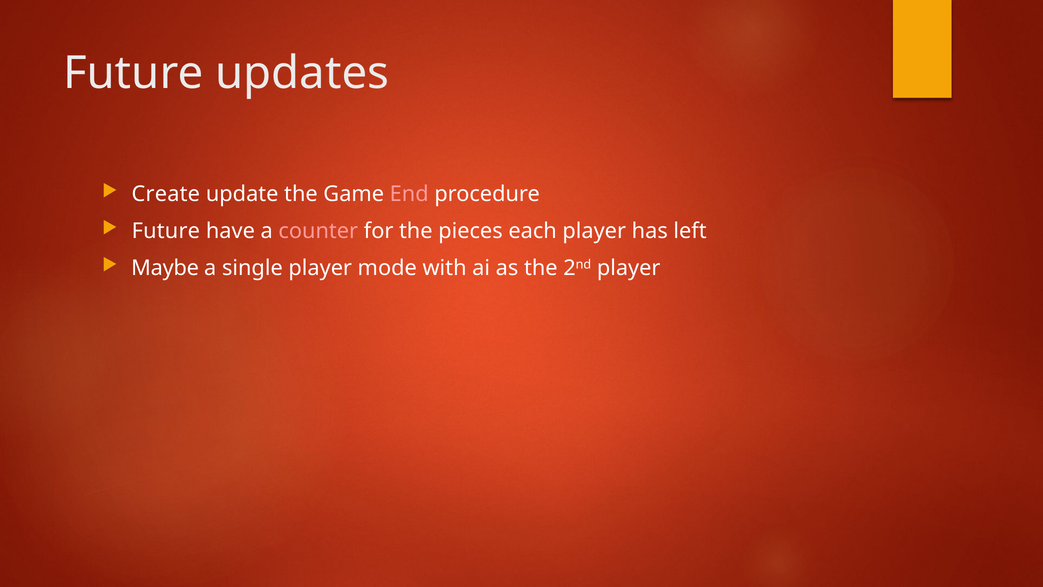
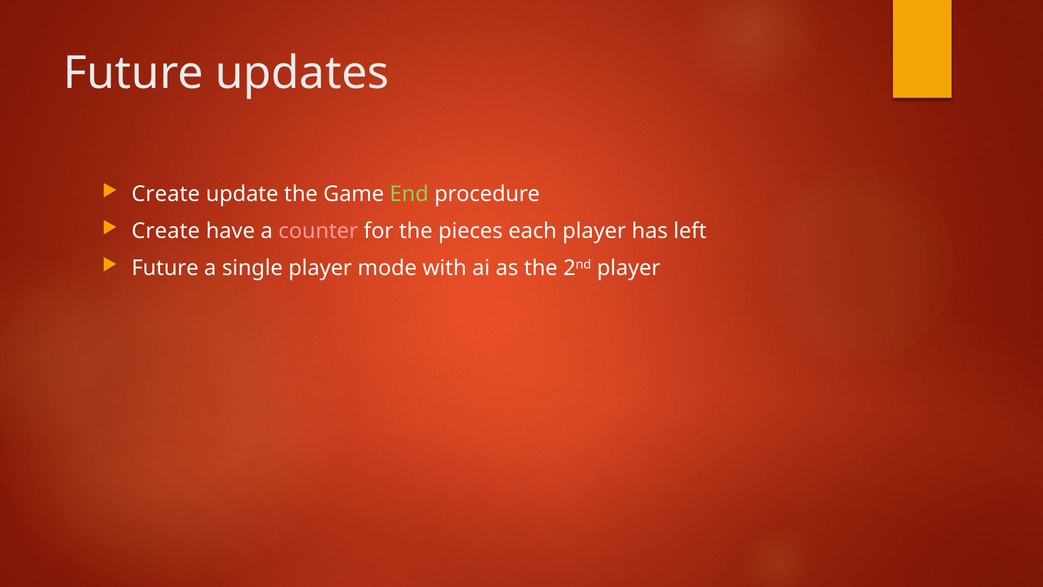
End colour: pink -> light green
Future at (166, 231): Future -> Create
Maybe at (165, 268): Maybe -> Future
